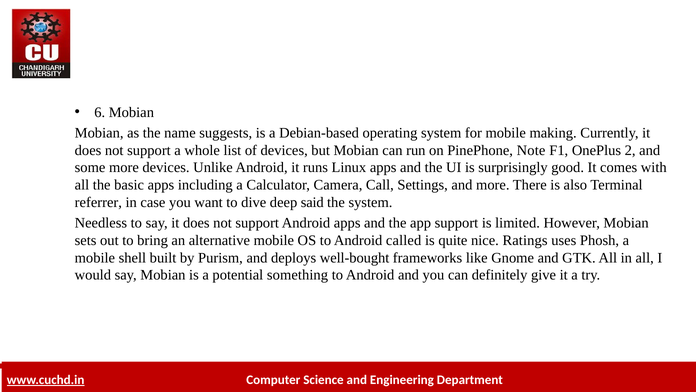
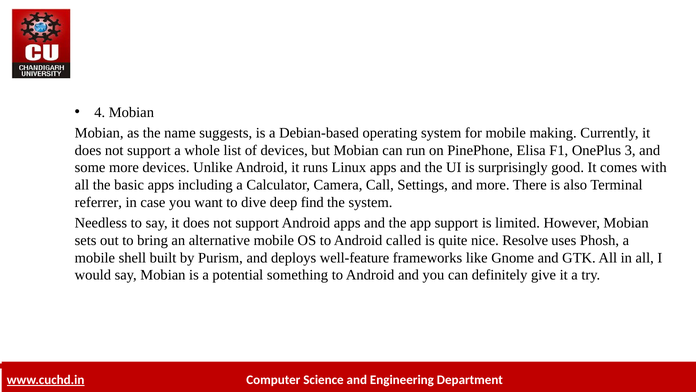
6: 6 -> 4
Note: Note -> Elisa
2: 2 -> 3
said: said -> find
Ratings: Ratings -> Resolve
well-bought: well-bought -> well-feature
